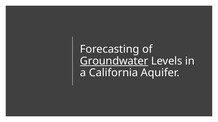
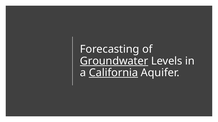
California underline: none -> present
